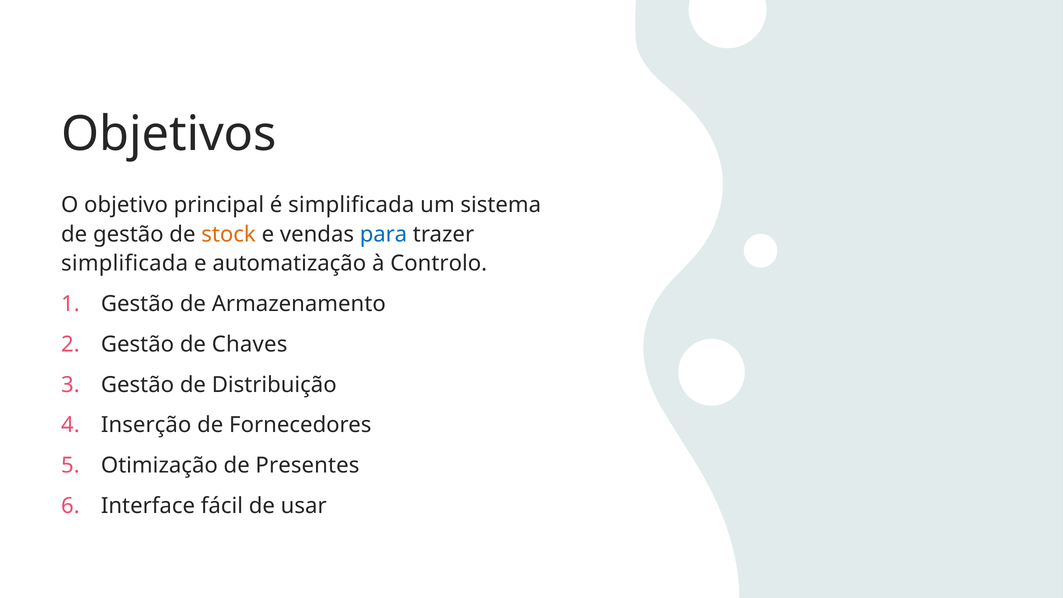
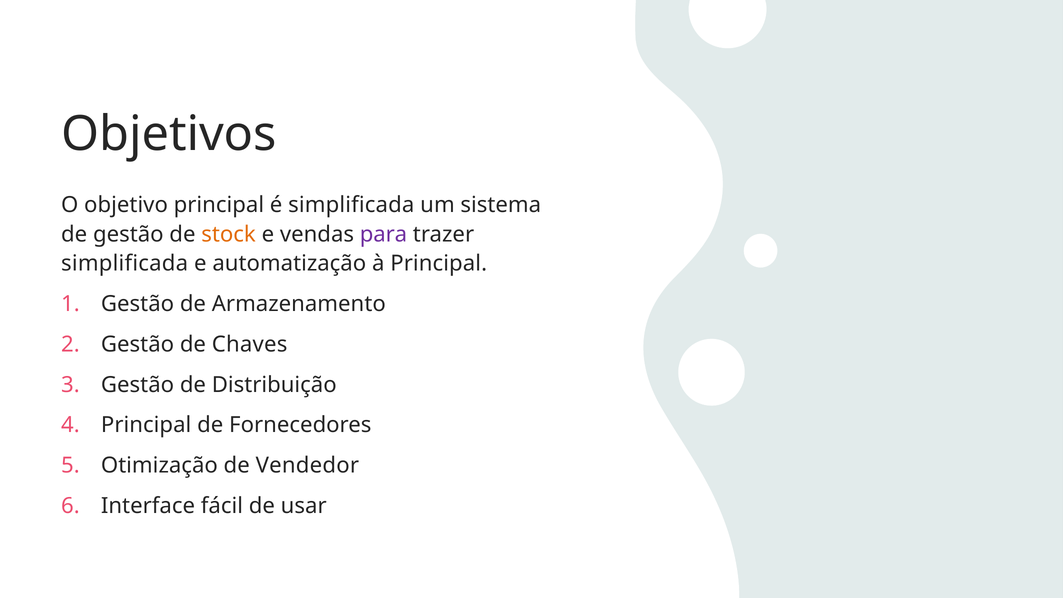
para colour: blue -> purple
à Controlo: Controlo -> Principal
Inserção at (146, 425): Inserção -> Principal
Presentes: Presentes -> Vendedor
